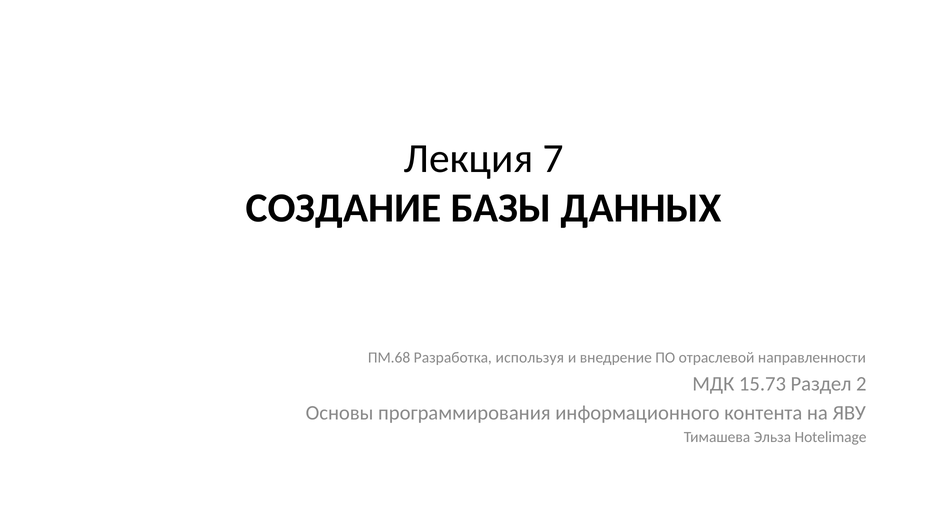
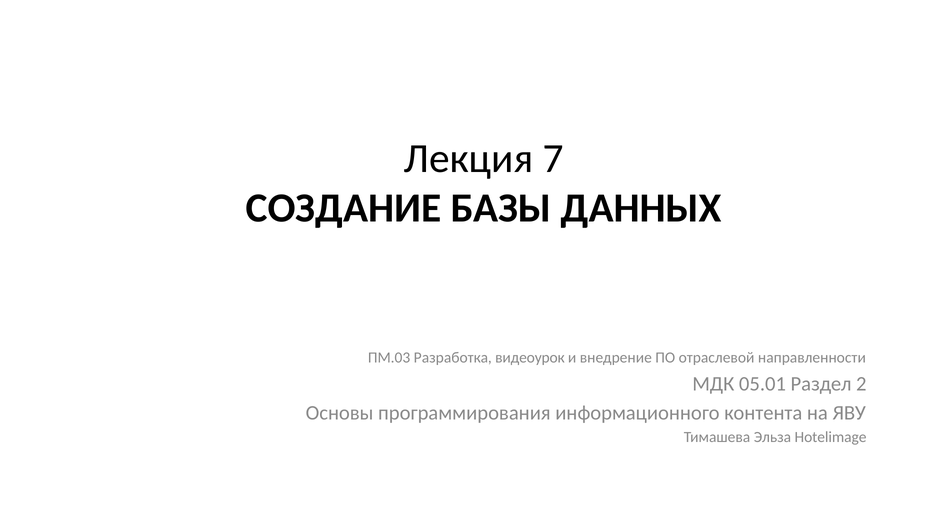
ПМ.68: ПМ.68 -> ПМ.03
используя: используя -> видеоурок
15.73: 15.73 -> 05.01
